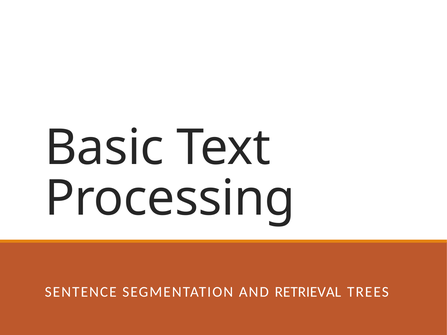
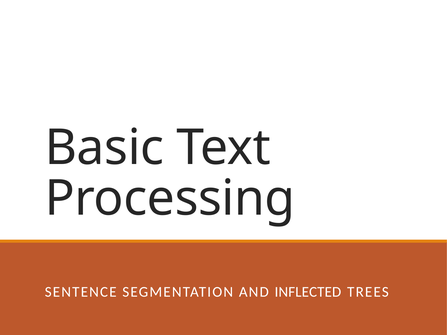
RETRIEVAL: RETRIEVAL -> INFLECTED
